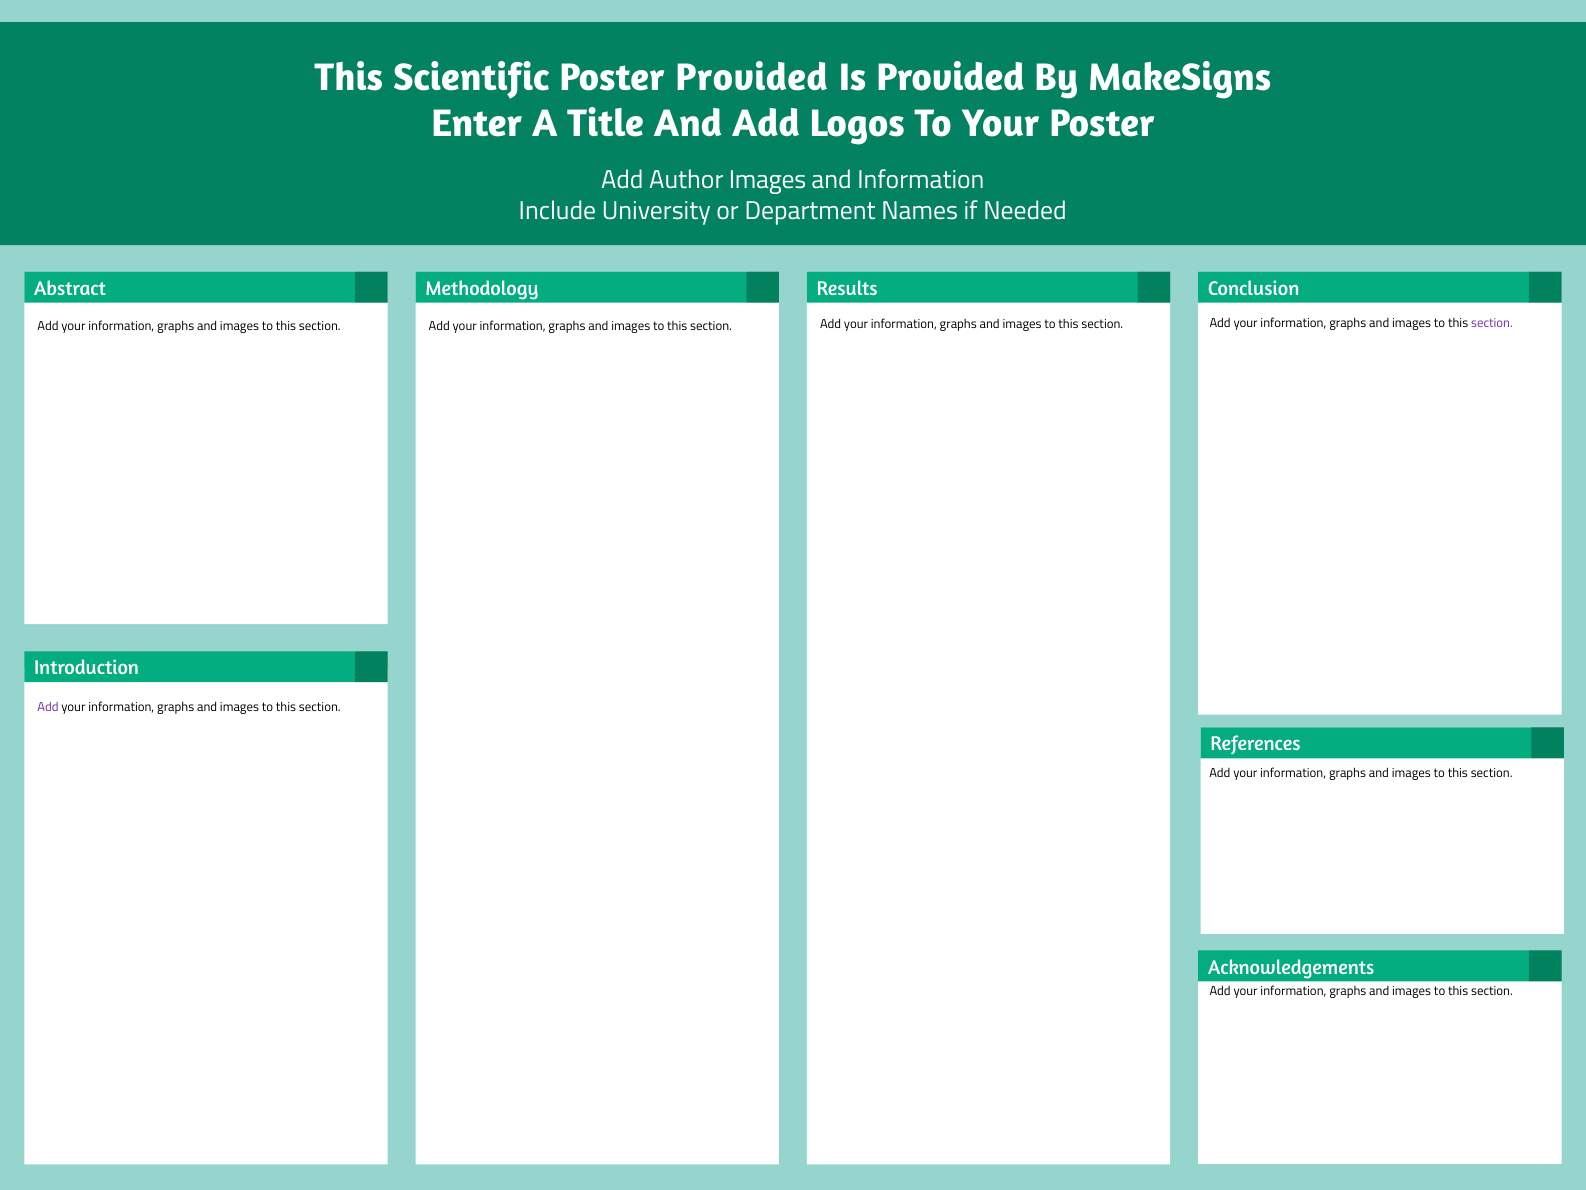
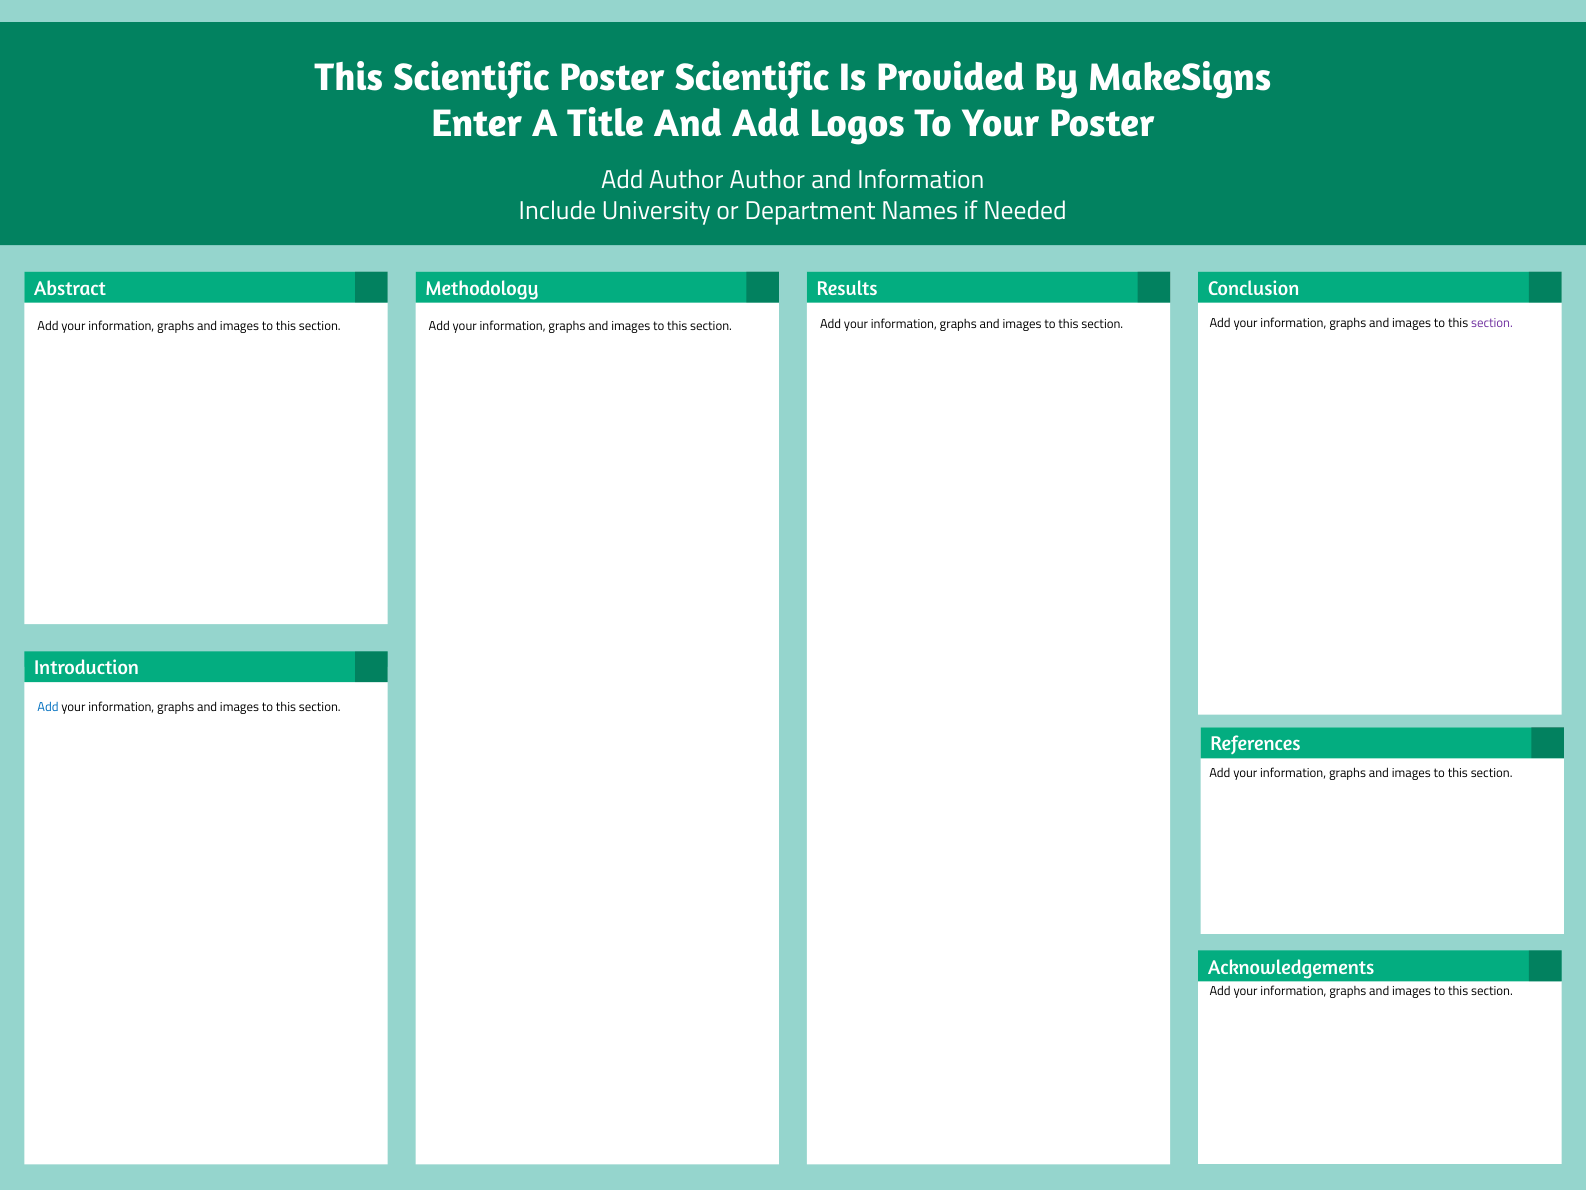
Poster Provided: Provided -> Scientific
Author Images: Images -> Author
Add at (48, 707) colour: purple -> blue
